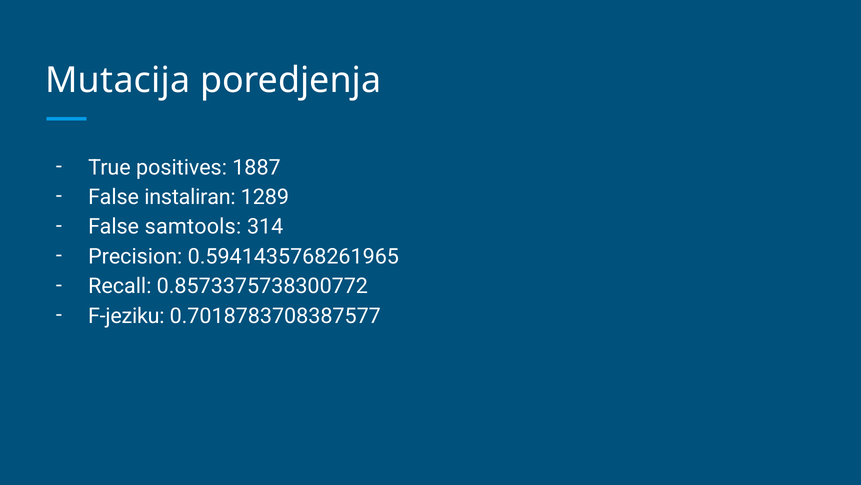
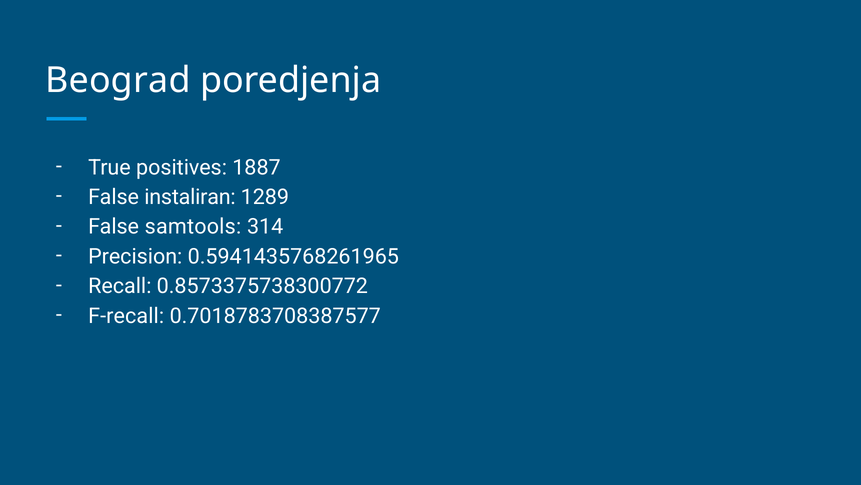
Mutacija: Mutacija -> Beograd
F-jeziku: F-jeziku -> F-recall
